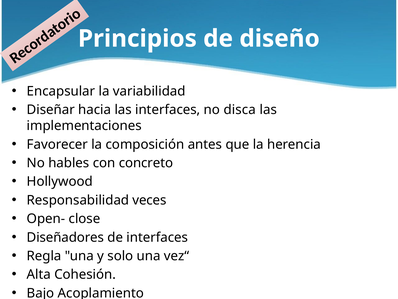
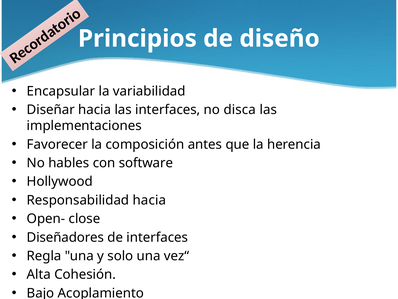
concreto: concreto -> software
Responsabilidad veces: veces -> hacia
